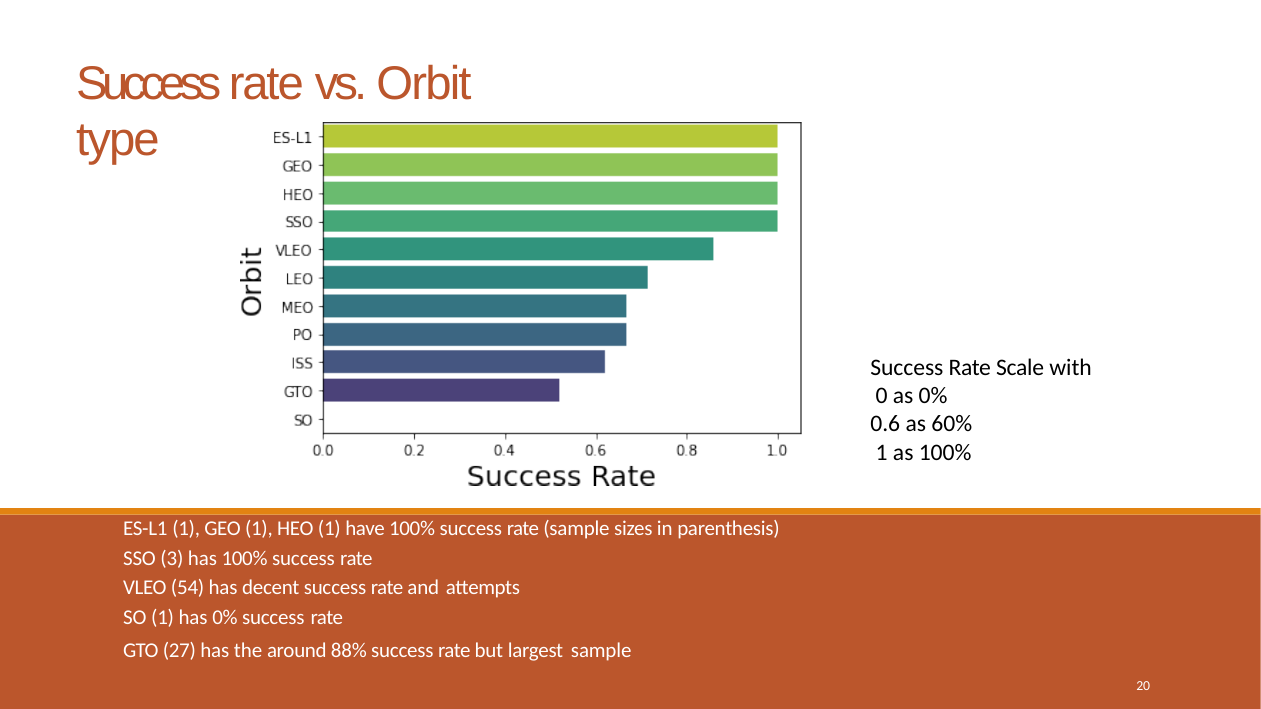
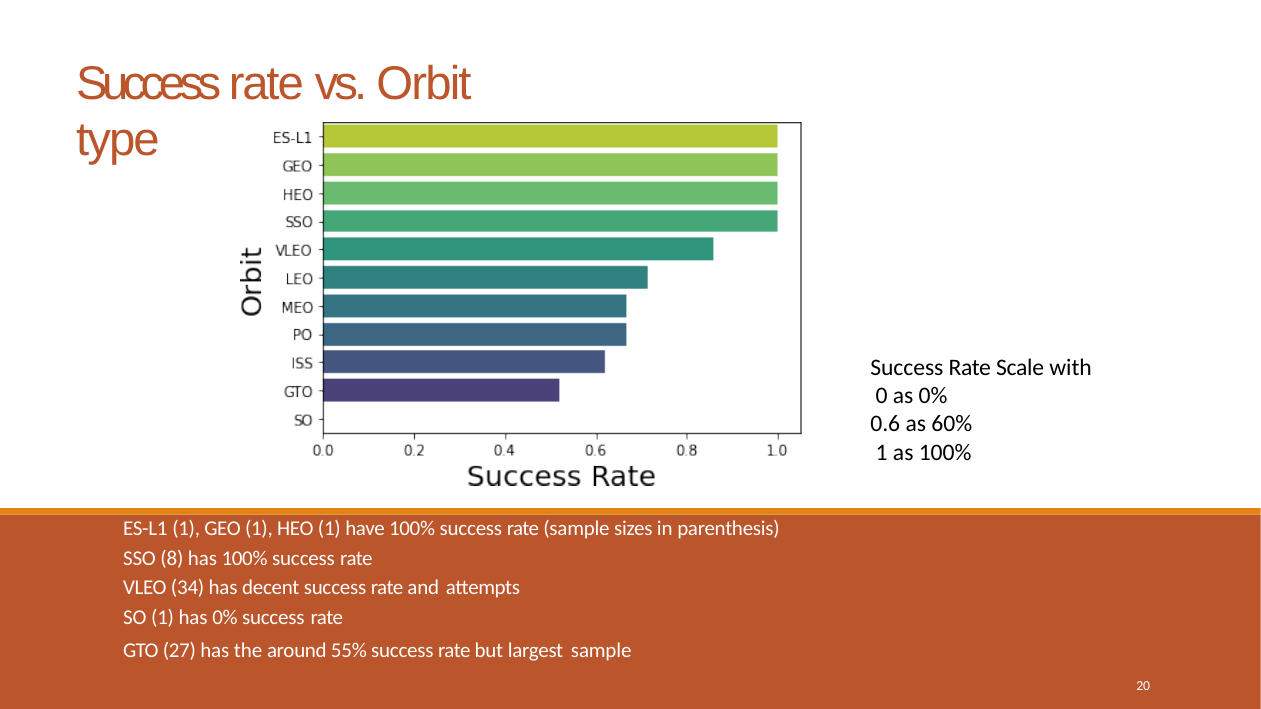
3: 3 -> 8
54: 54 -> 34
88%: 88% -> 55%
